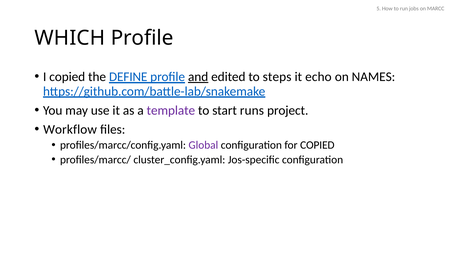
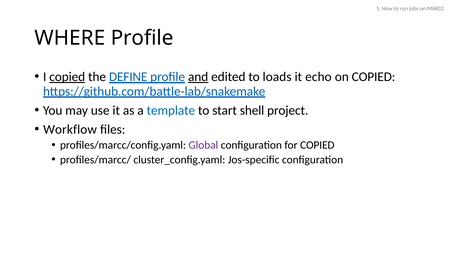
WHICH: WHICH -> WHERE
copied at (67, 77) underline: none -> present
steps: steps -> loads
on NAMES: NAMES -> COPIED
template colour: purple -> blue
runs: runs -> shell
